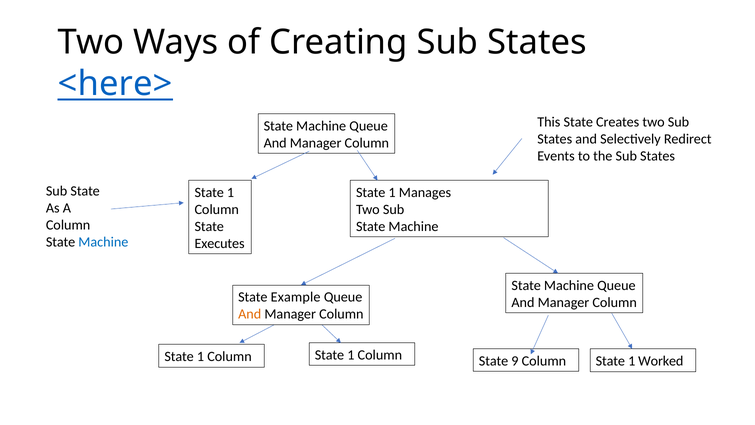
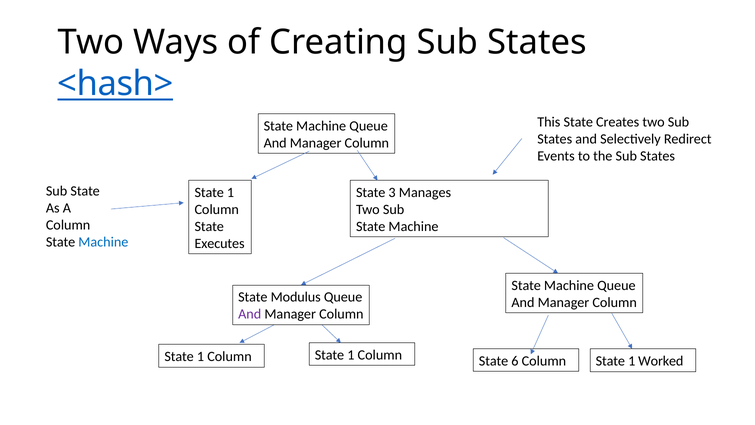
<here>: <here> -> <hash>
1 at (392, 193): 1 -> 3
Example: Example -> Modulus
And at (250, 314) colour: orange -> purple
9: 9 -> 6
